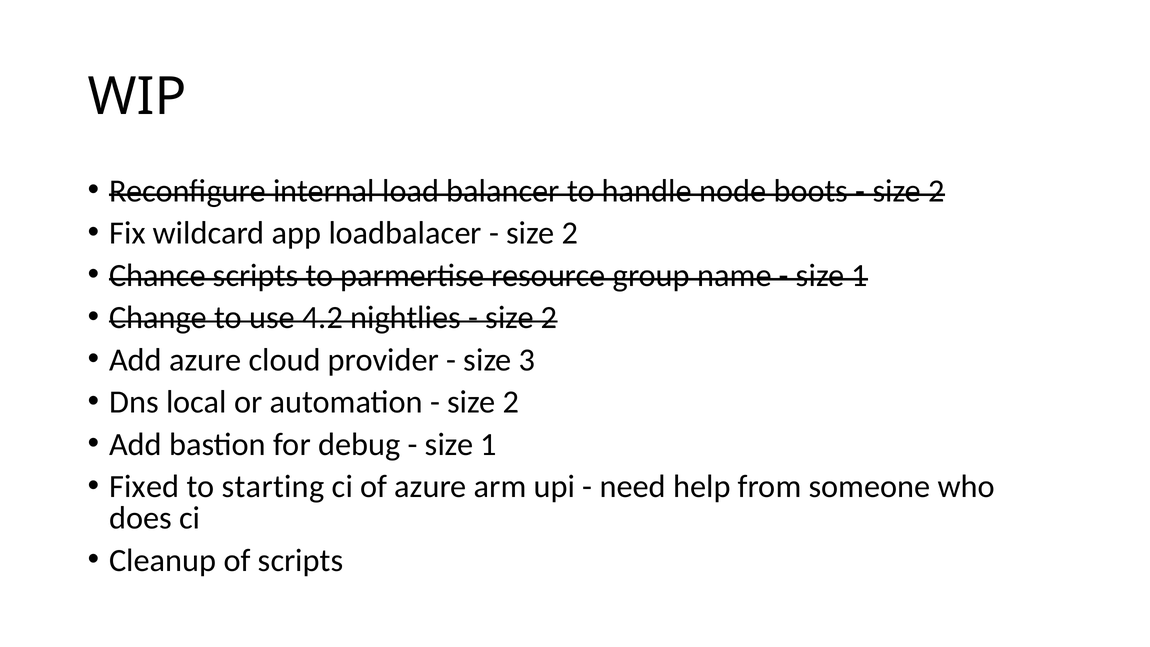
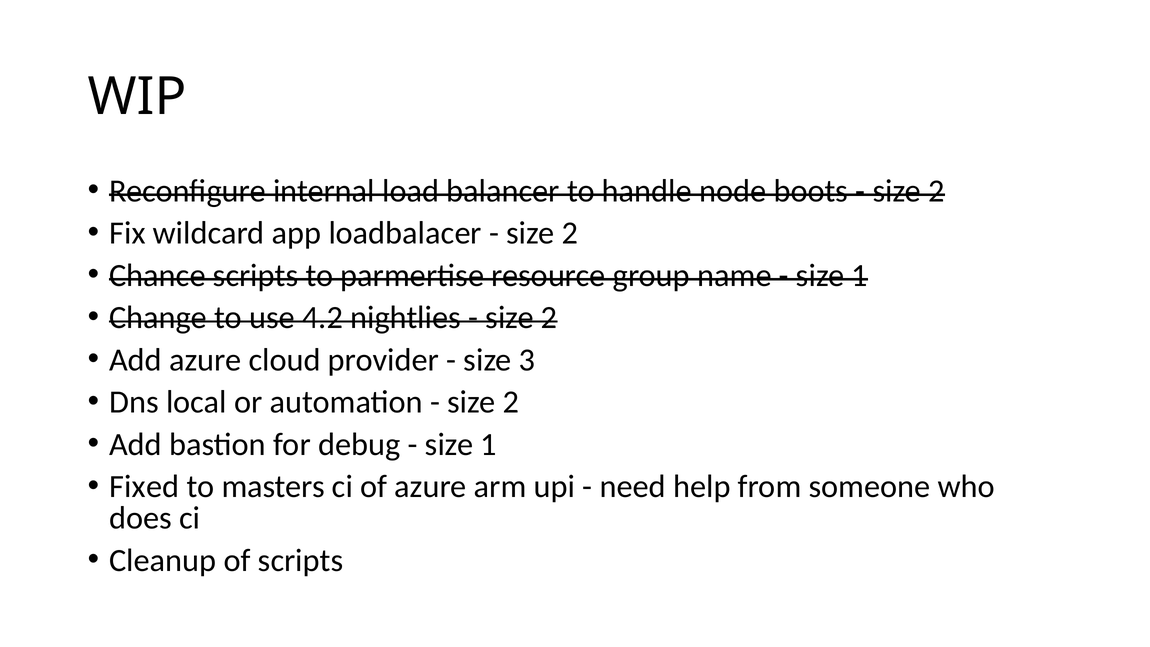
starting: starting -> masters
